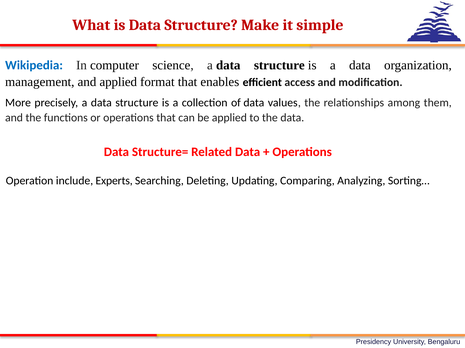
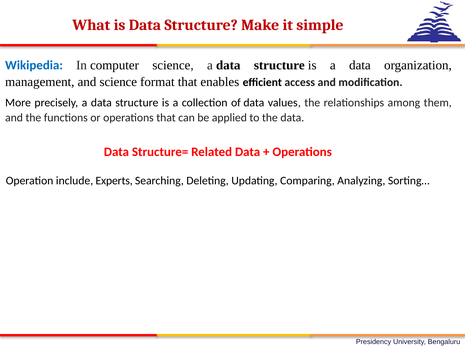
and applied: applied -> science
